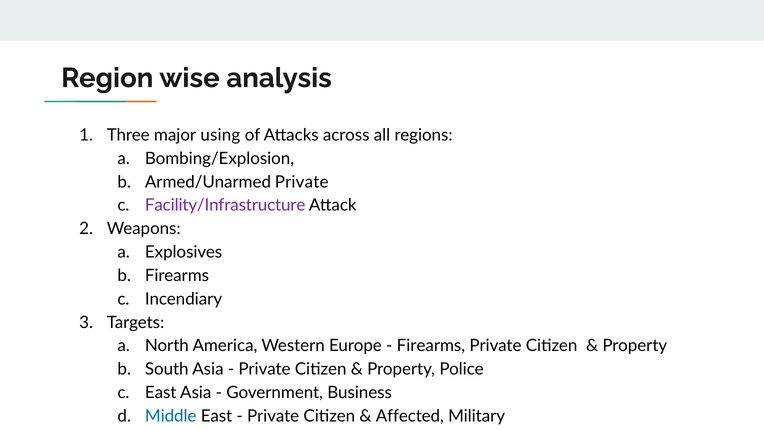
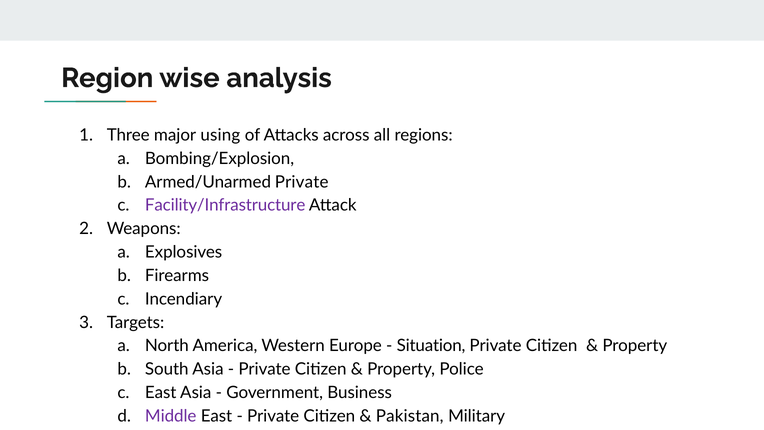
Firearms at (431, 346): Firearms -> Situation
Middle colour: blue -> purple
Affected: Affected -> Pakistan
